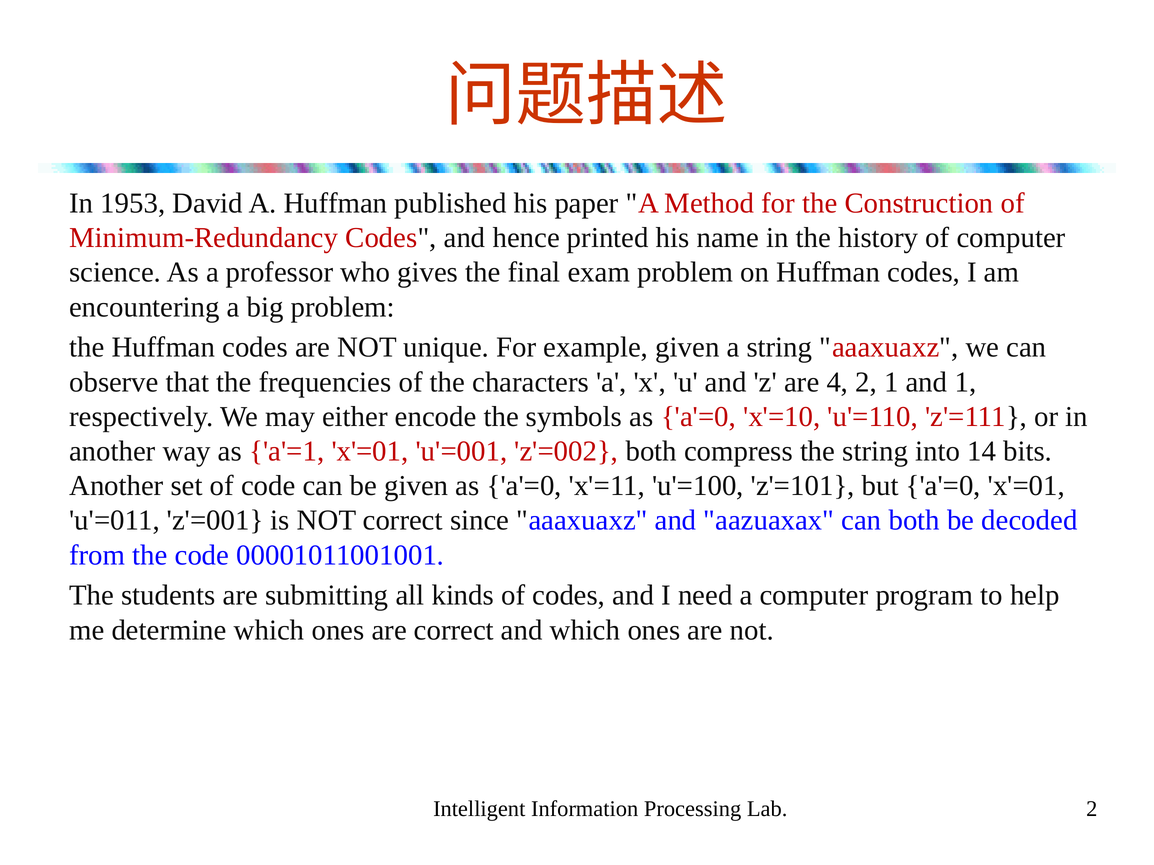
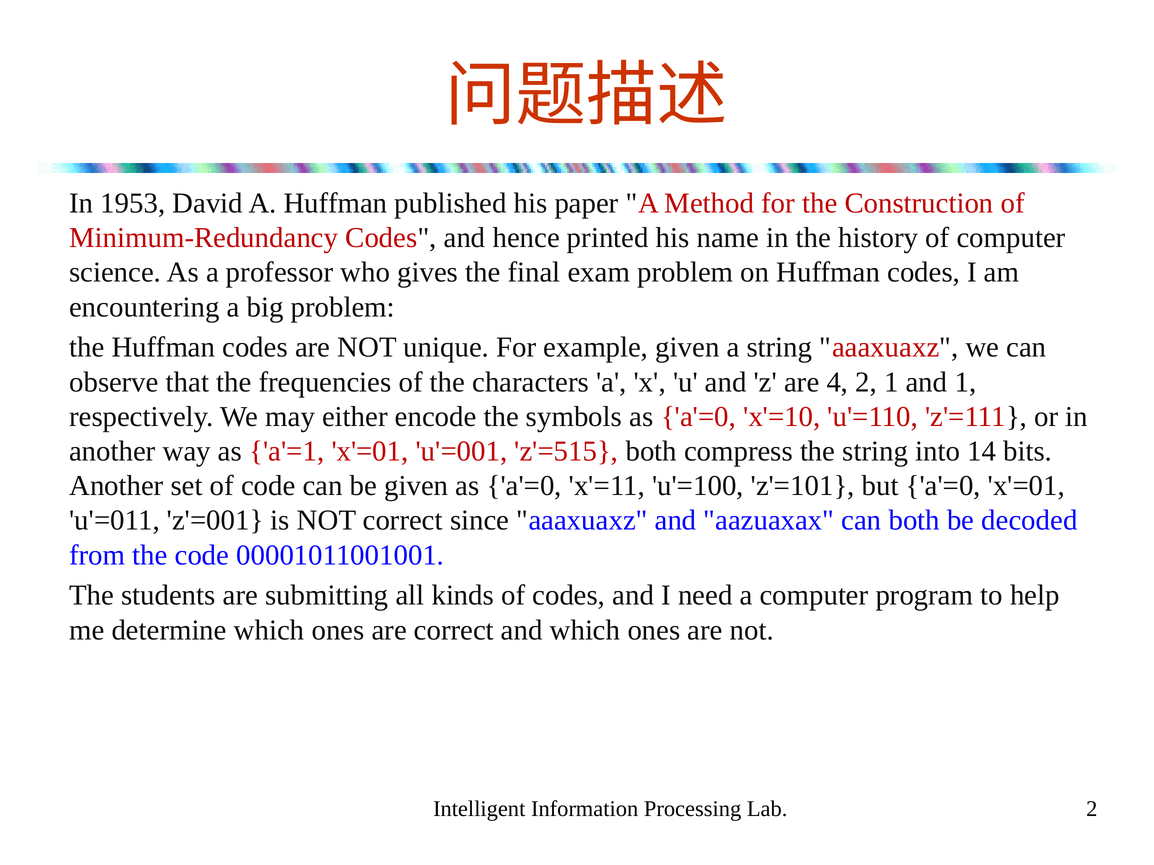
z'=002: z'=002 -> z'=515
